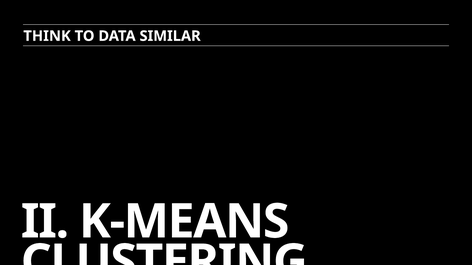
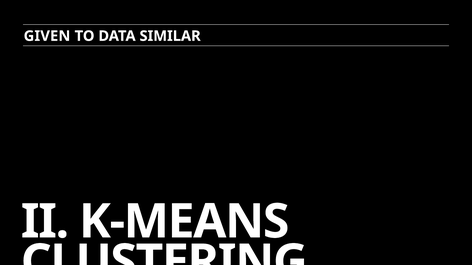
THINK: THINK -> GIVEN
